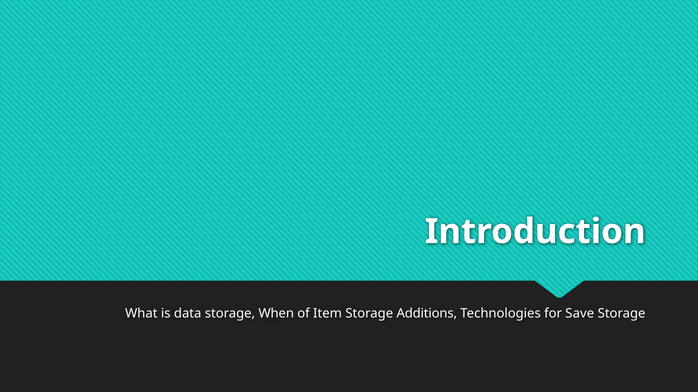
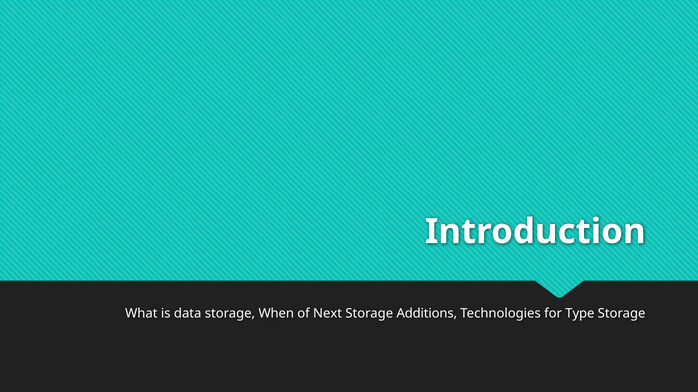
Item: Item -> Next
Save: Save -> Type
